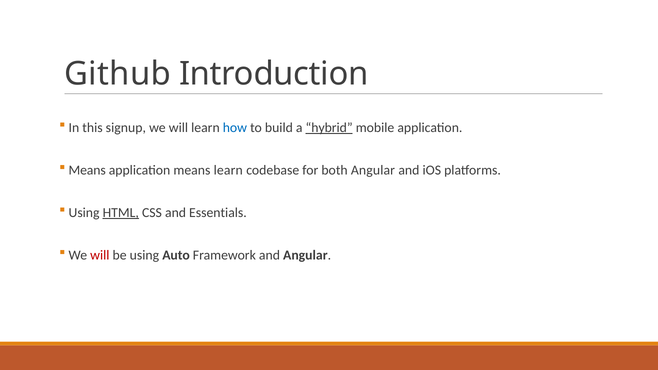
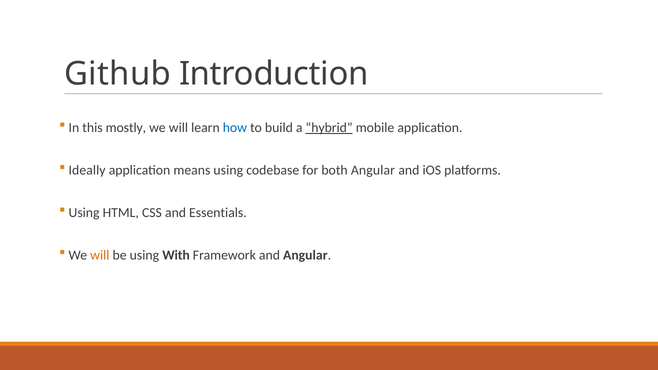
signup: signup -> mostly
Means at (87, 170): Means -> Ideally
means learn: learn -> using
HTML underline: present -> none
will at (100, 255) colour: red -> orange
Auto: Auto -> With
